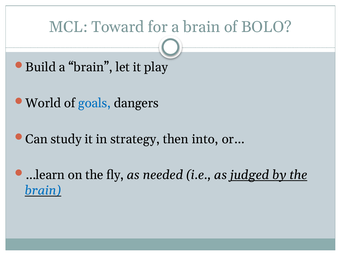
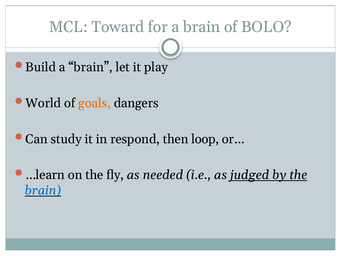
goals colour: blue -> orange
strategy: strategy -> respond
into: into -> loop
